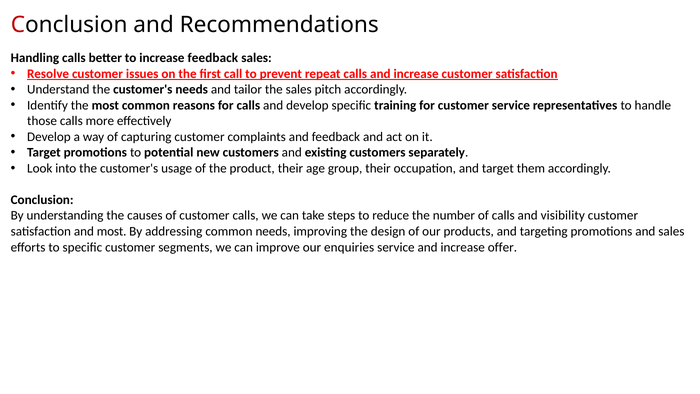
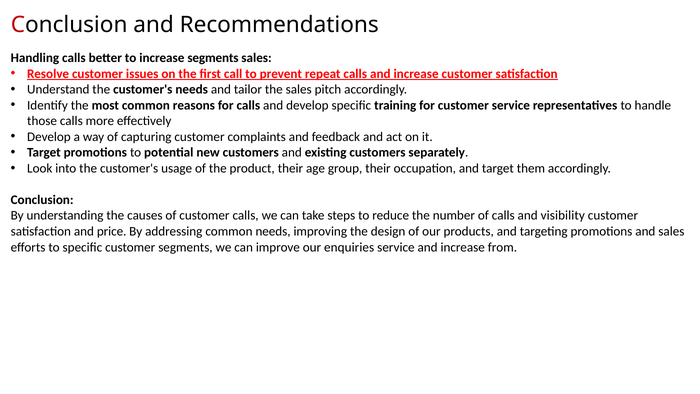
increase feedback: feedback -> segments
and most: most -> price
offer: offer -> from
